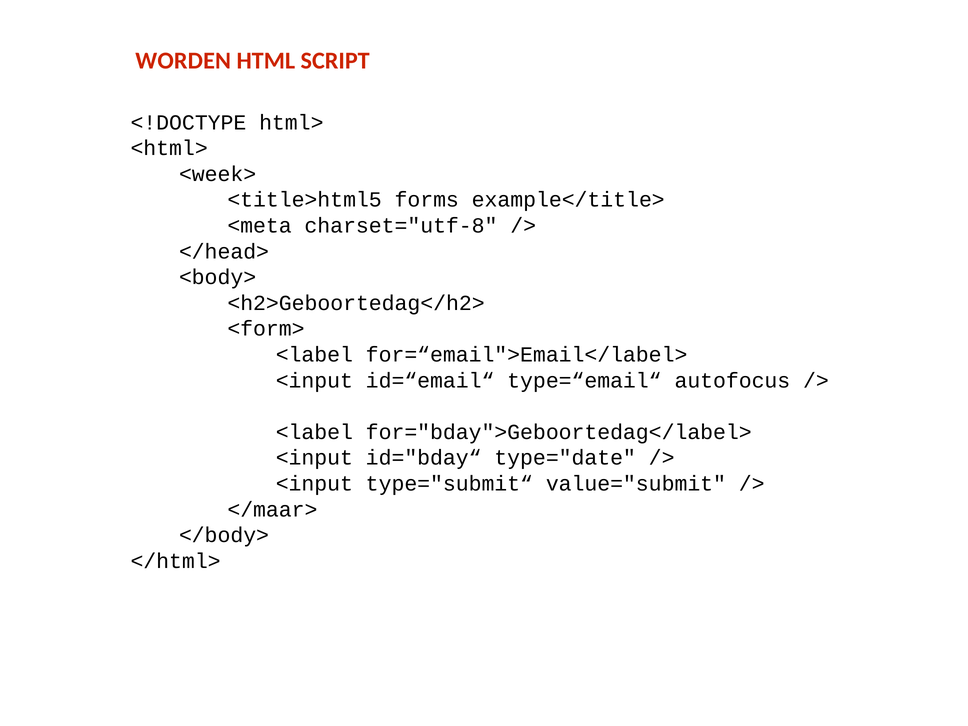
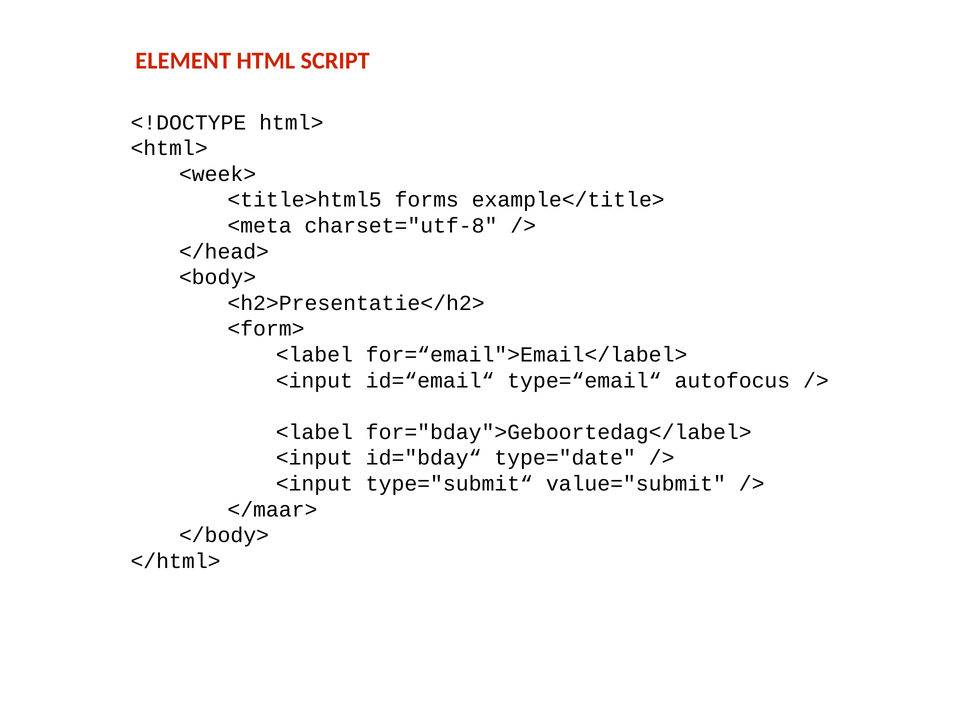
WORDEN: WORDEN -> ELEMENT
<h2>Geboortedag</h2>: <h2>Geboortedag</h2> -> <h2>Presentatie</h2>
